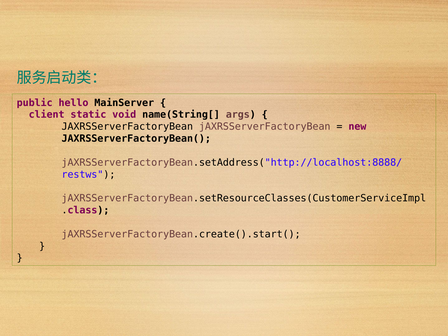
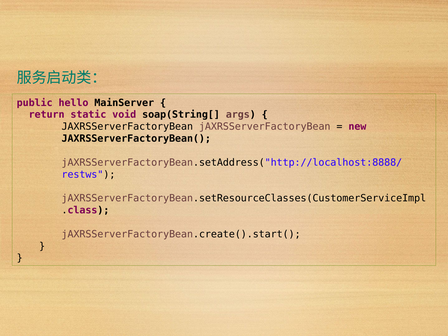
client: client -> return
name(String[: name(String[ -> soap(String[
